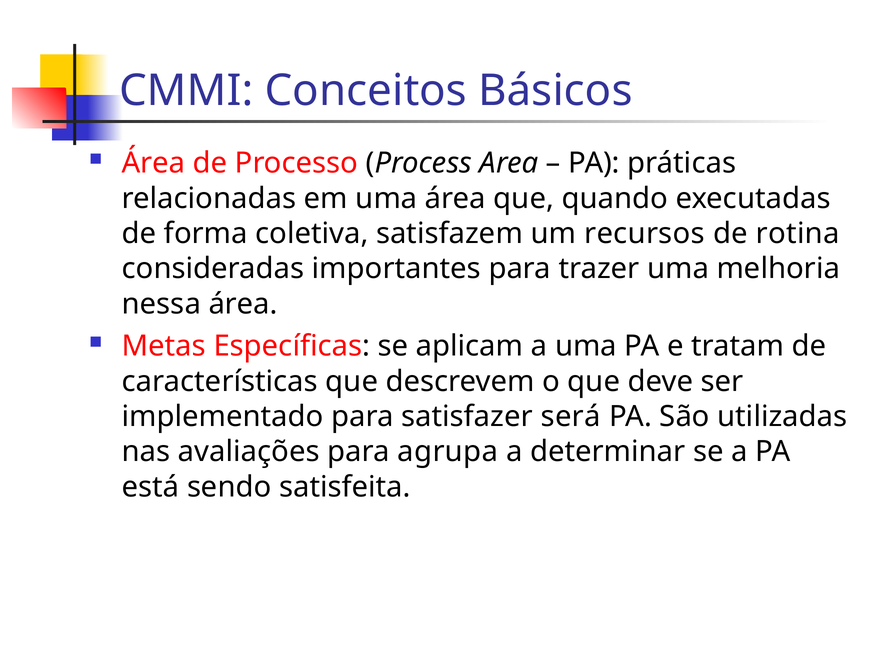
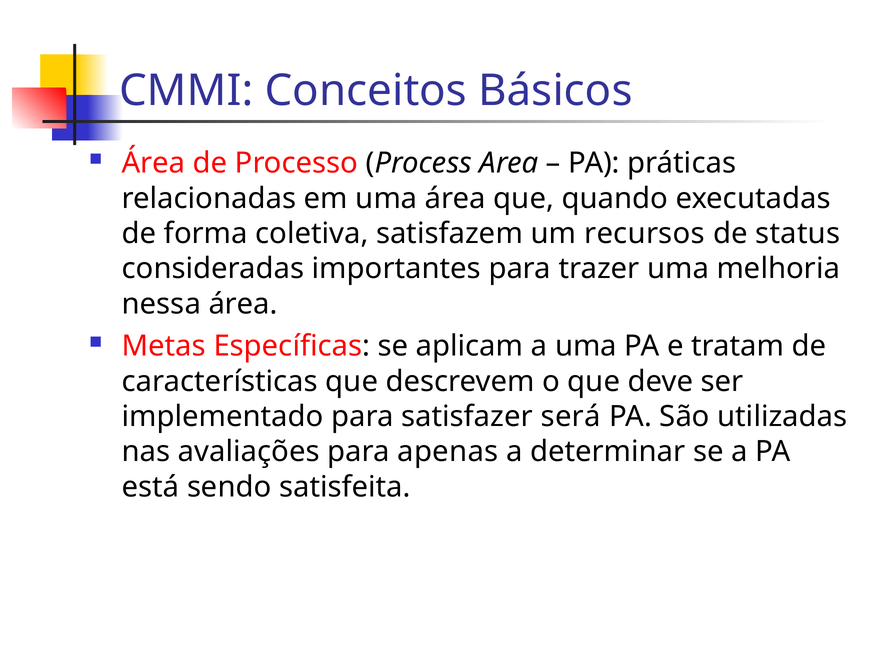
rotina: rotina -> status
agrupa: agrupa -> apenas
